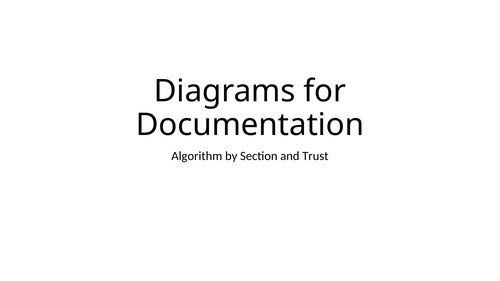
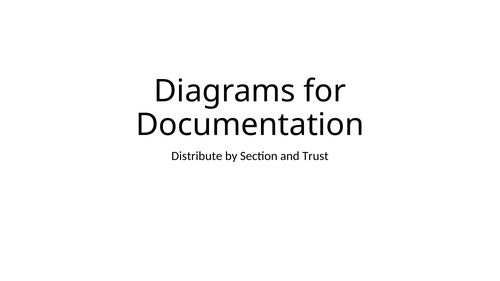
Algorithm: Algorithm -> Distribute
